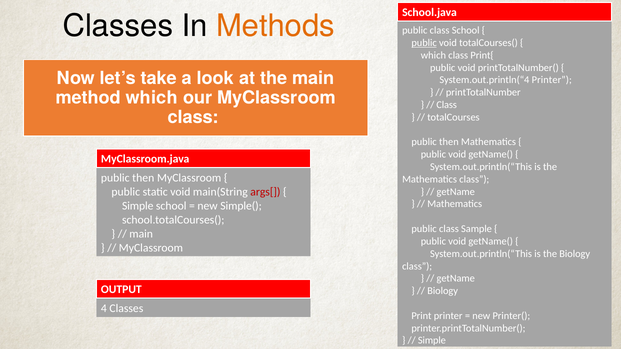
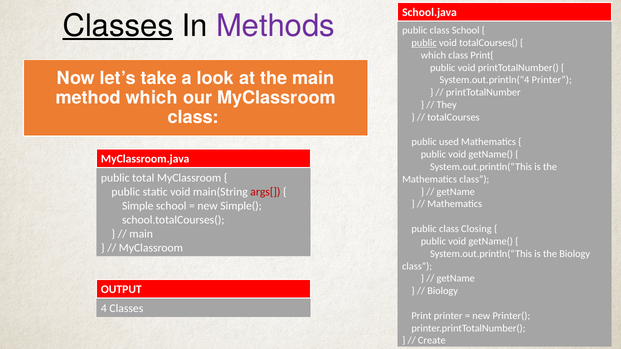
Classes at (118, 26) underline: none -> present
Methods colour: orange -> purple
Class at (447, 105): Class -> They
then at (449, 142): then -> used
then at (143, 178): then -> total
Sample: Sample -> Closing
Simple at (432, 341): Simple -> Create
